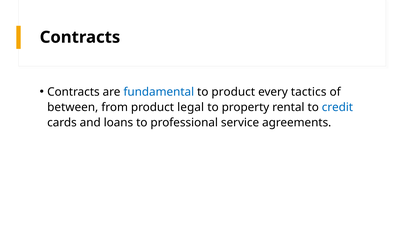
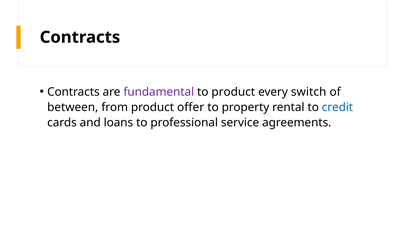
fundamental colour: blue -> purple
tactics: tactics -> switch
legal: legal -> offer
